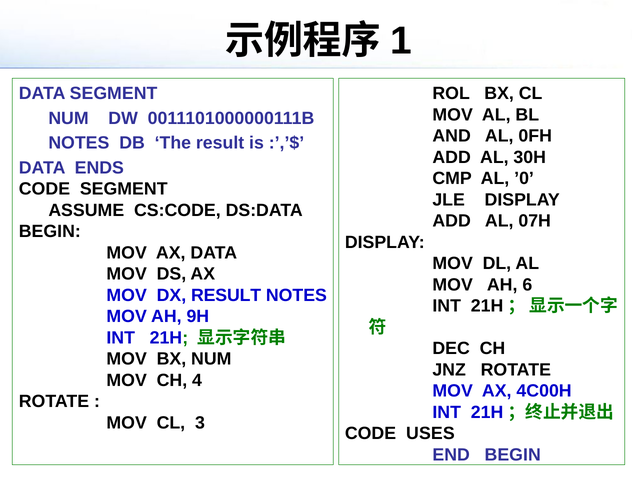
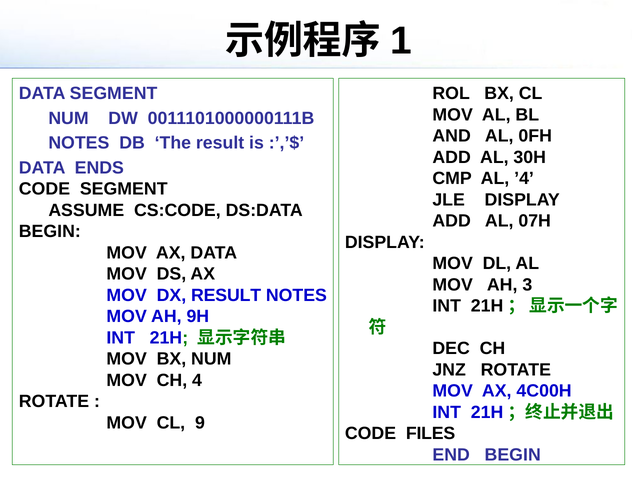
’0: ’0 -> ’4
6: 6 -> 3
3: 3 -> 9
USES: USES -> FILES
